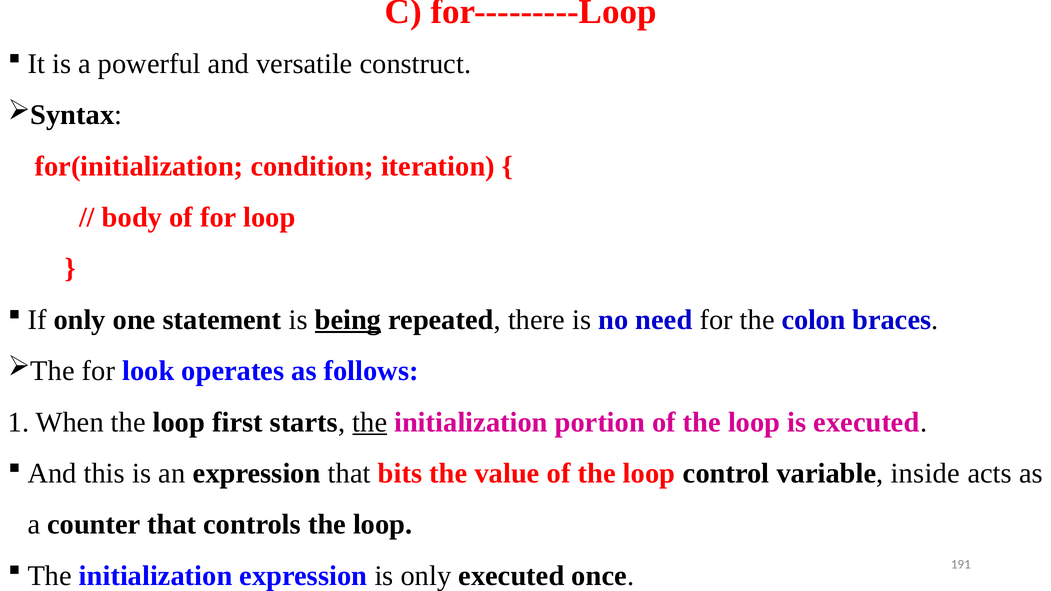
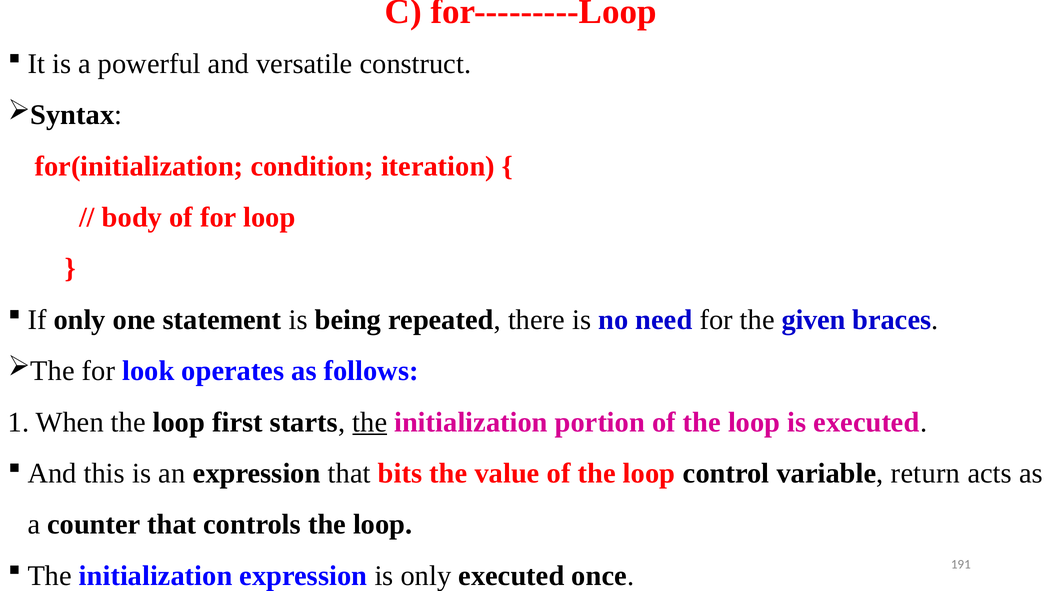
being underline: present -> none
colon: colon -> given
inside: inside -> return
